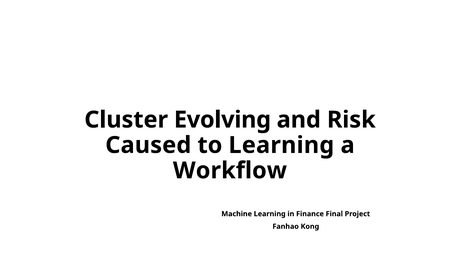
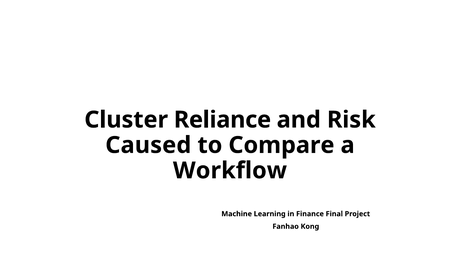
Evolving: Evolving -> Reliance
to Learning: Learning -> Compare
